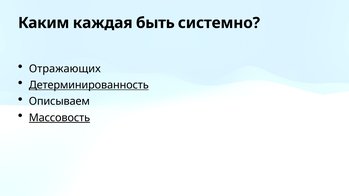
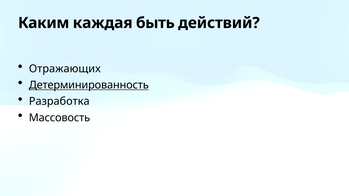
системно: системно -> действий
Описываем: Описываем -> Разработка
Массовость underline: present -> none
